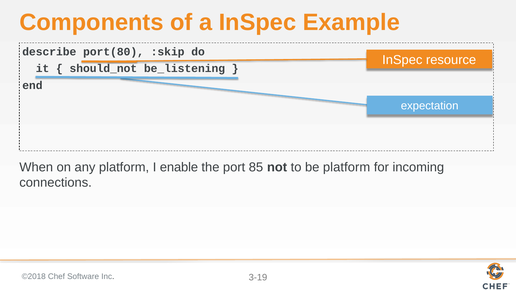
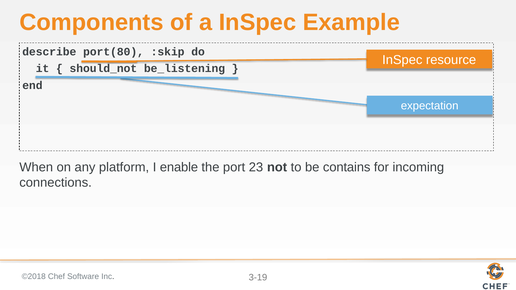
85: 85 -> 23
be platform: platform -> contains
